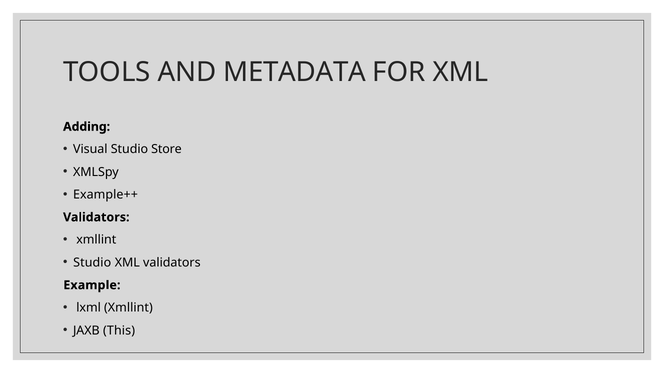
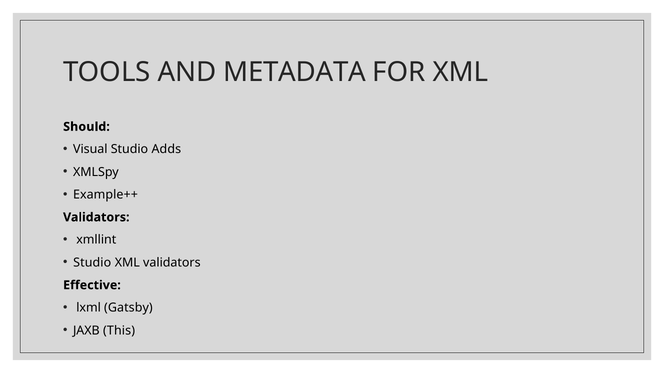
Adding: Adding -> Should
Store: Store -> Adds
Example: Example -> Effective
lxml Xmllint: Xmllint -> Gatsby
